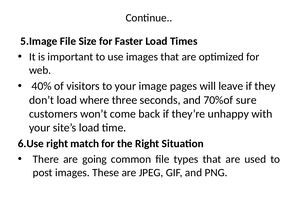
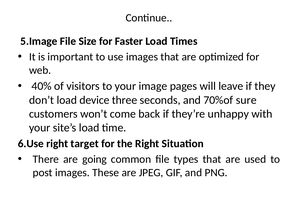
where: where -> device
match: match -> target
